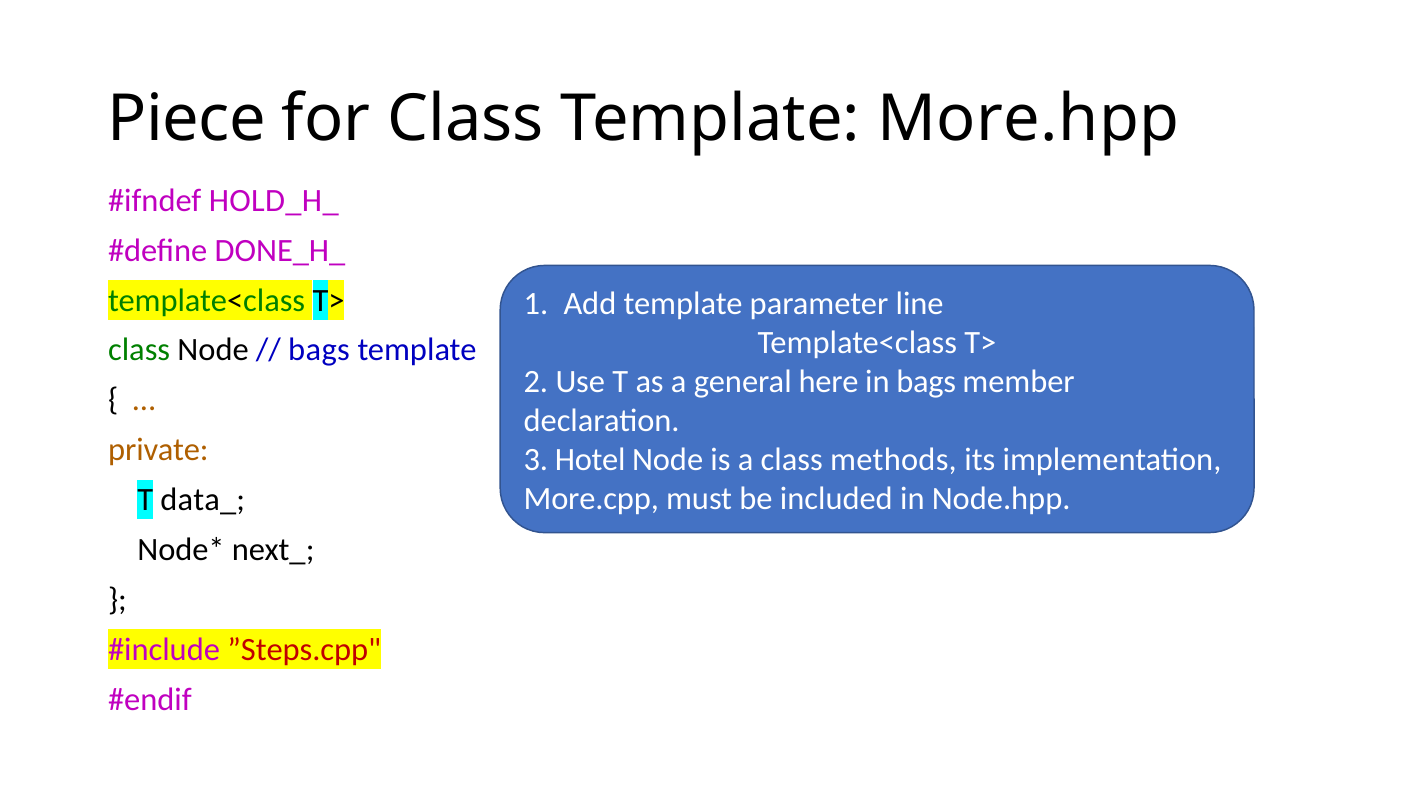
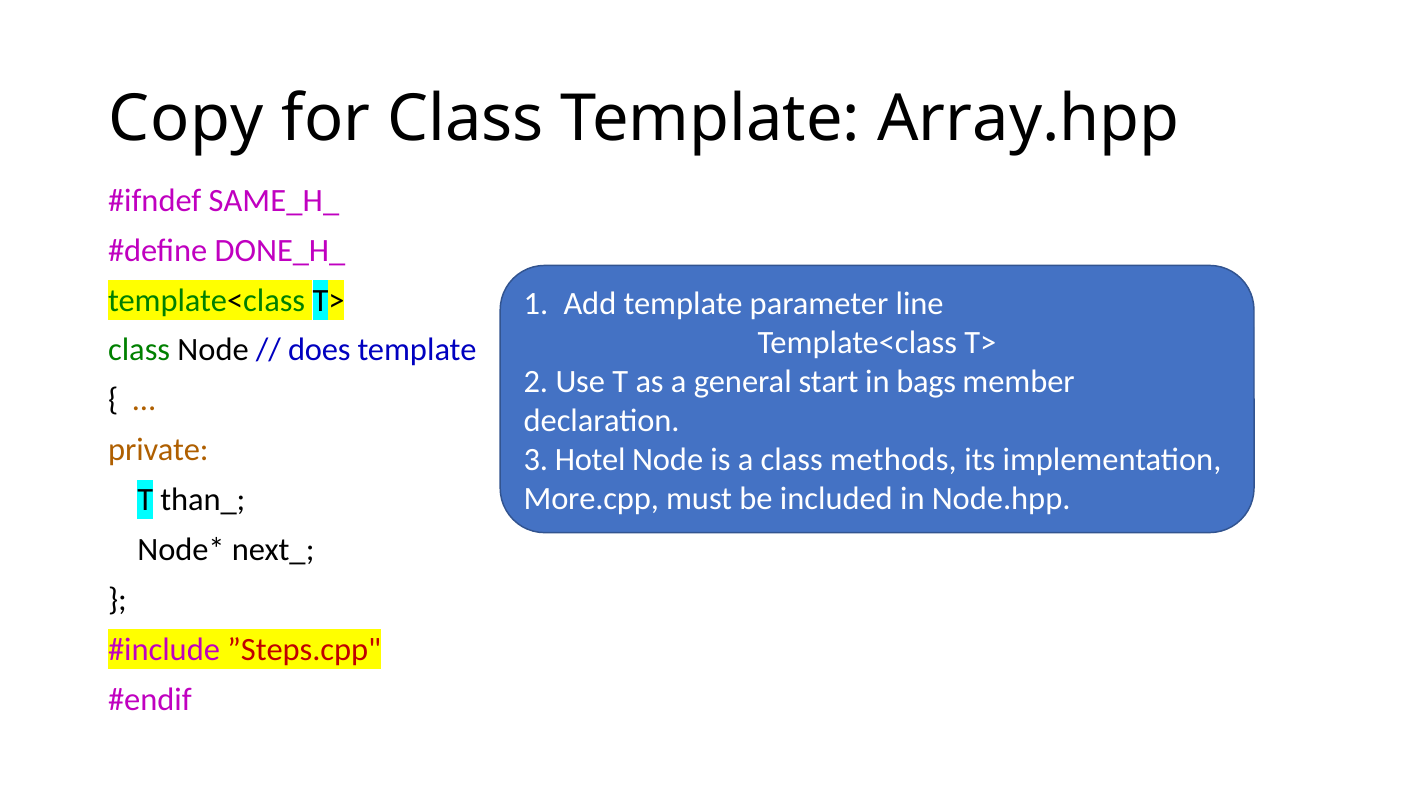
Piece: Piece -> Copy
More.hpp: More.hpp -> Array.hpp
HOLD_H_: HOLD_H_ -> SAME_H_
bags at (319, 350): bags -> does
here: here -> start
data_: data_ -> than_
